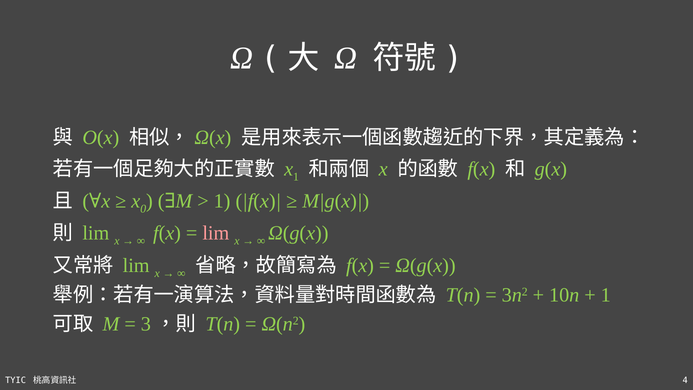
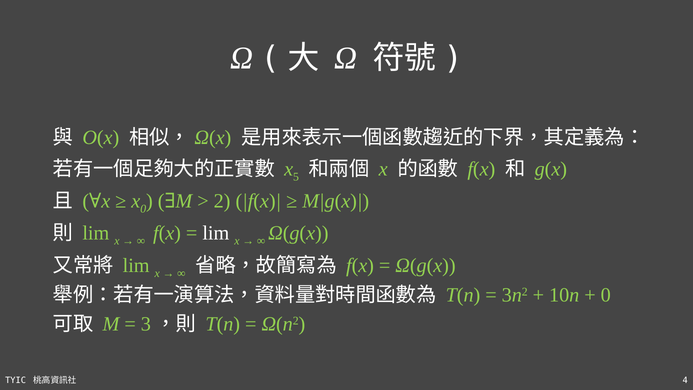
x 1: 1 -> 5
1 at (222, 201): 1 -> 2
lim at (216, 233) colour: pink -> white
1 at (606, 295): 1 -> 0
